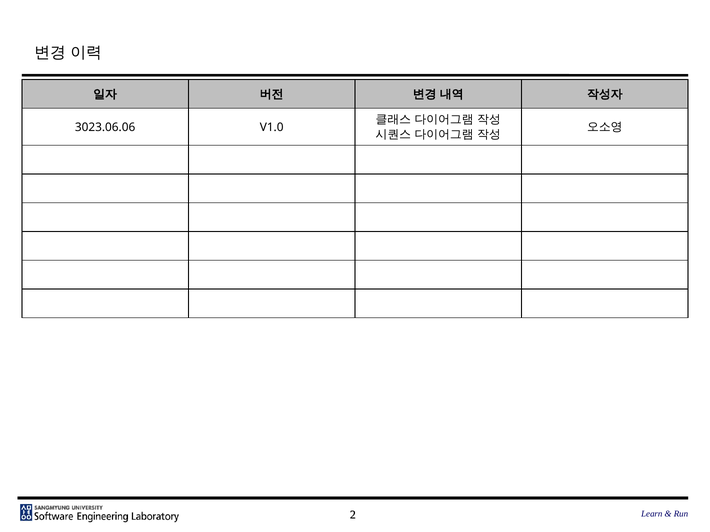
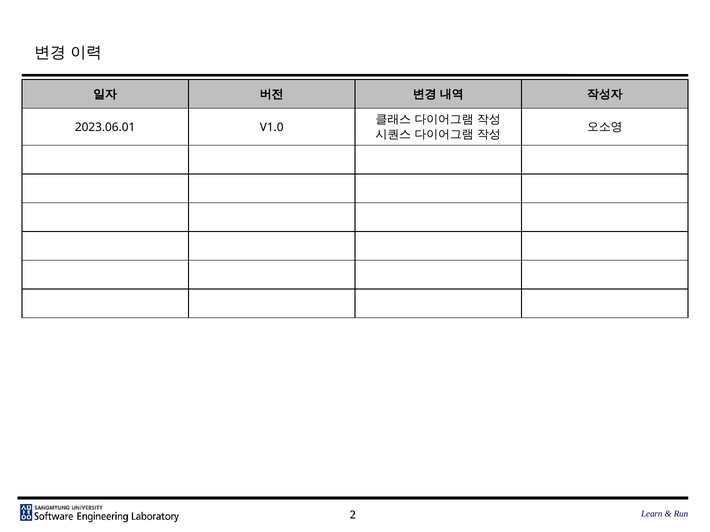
3023.06.06: 3023.06.06 -> 2023.06.01
